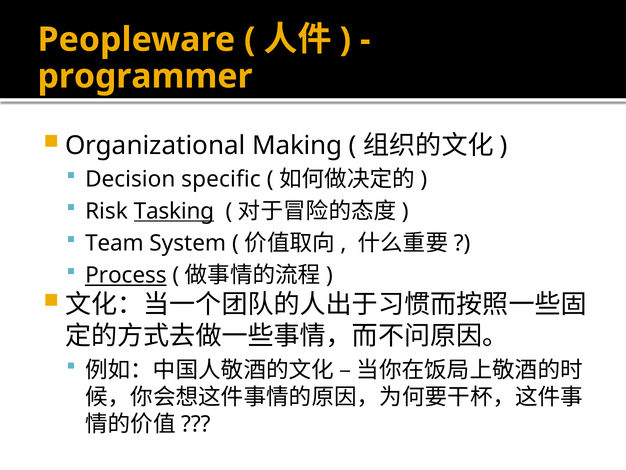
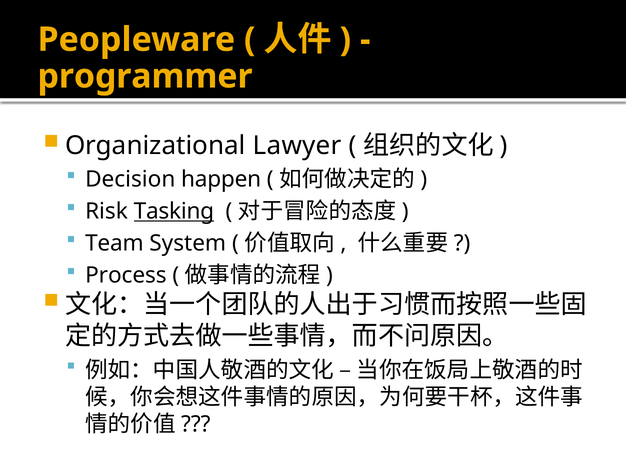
Making: Making -> Lawyer
specific: specific -> happen
Process underline: present -> none
